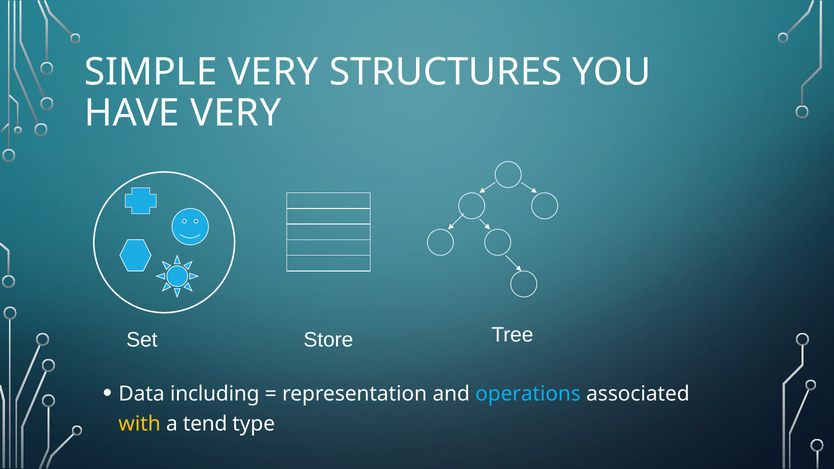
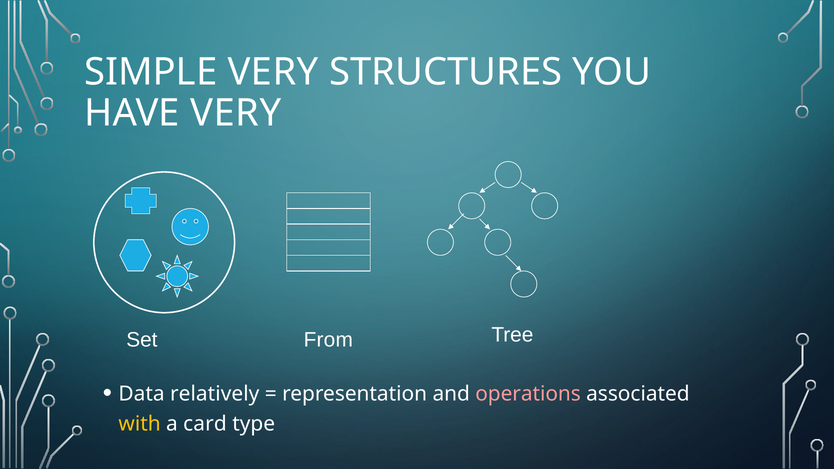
Store: Store -> From
including: including -> relatively
operations colour: light blue -> pink
tend: tend -> card
